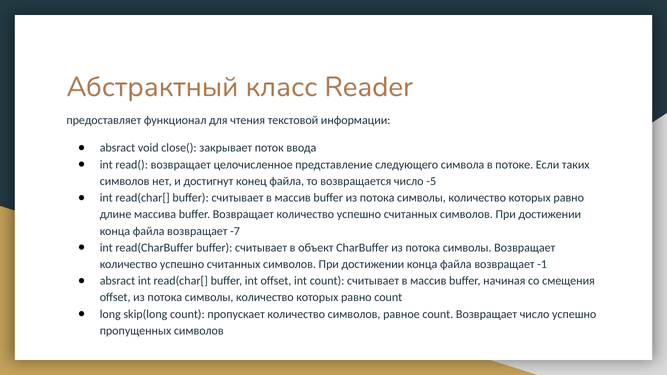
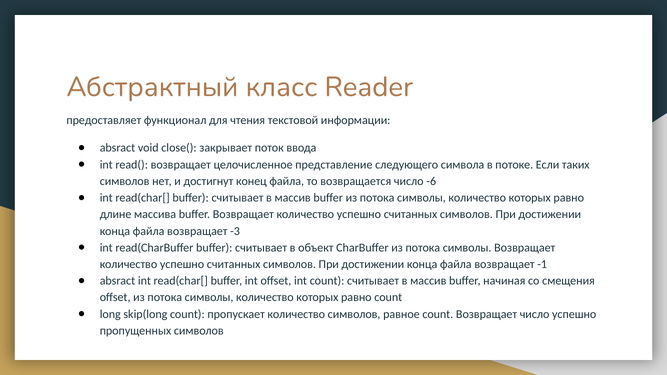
-5: -5 -> -6
-7: -7 -> -3
